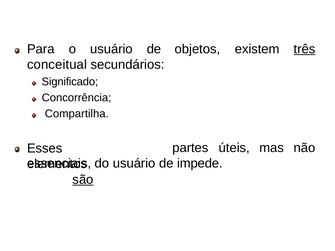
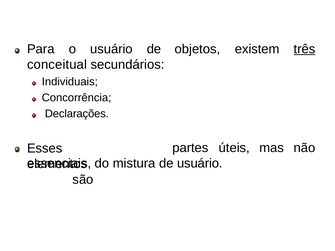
Significado: Significado -> Individuais
Compartilha: Compartilha -> Declarações
do usuário: usuário -> mistura
de impede: impede -> usuário
são underline: present -> none
